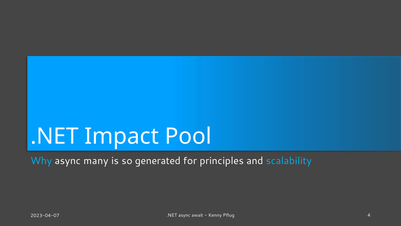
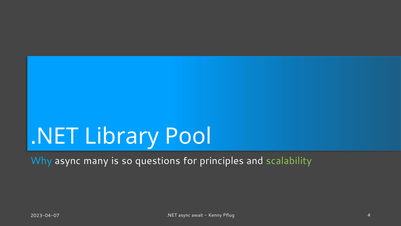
Impact: Impact -> Library
generated: generated -> questions
scalability colour: light blue -> light green
